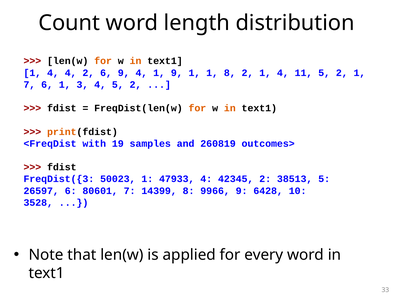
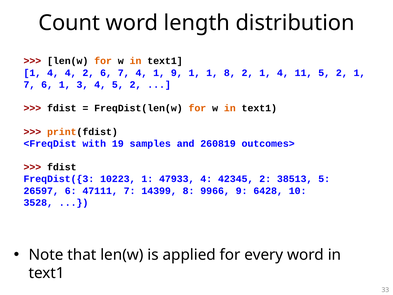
6 9: 9 -> 7
50023: 50023 -> 10223
80601: 80601 -> 47111
